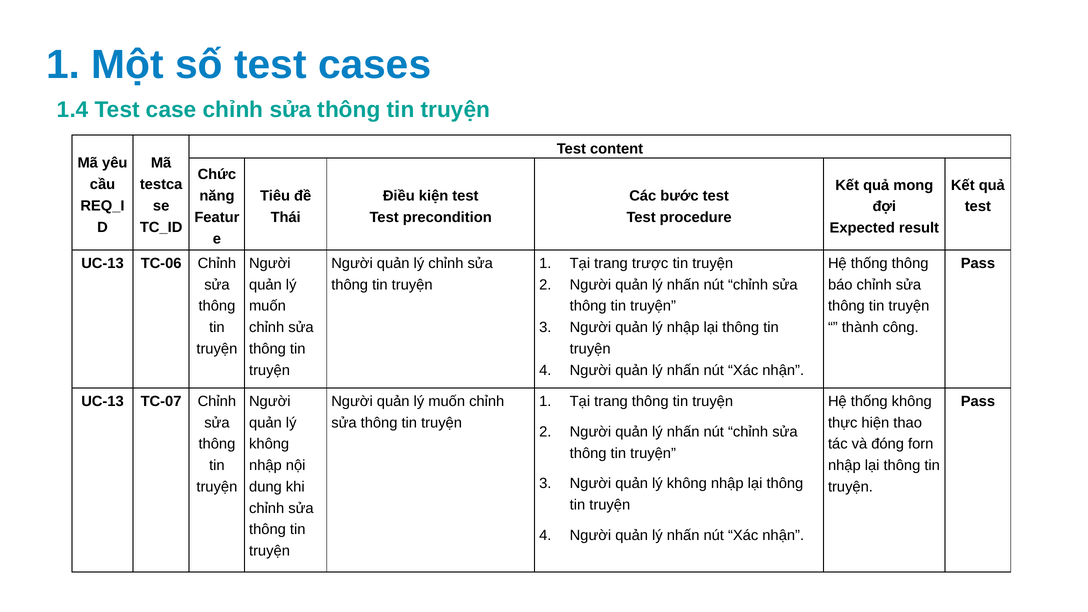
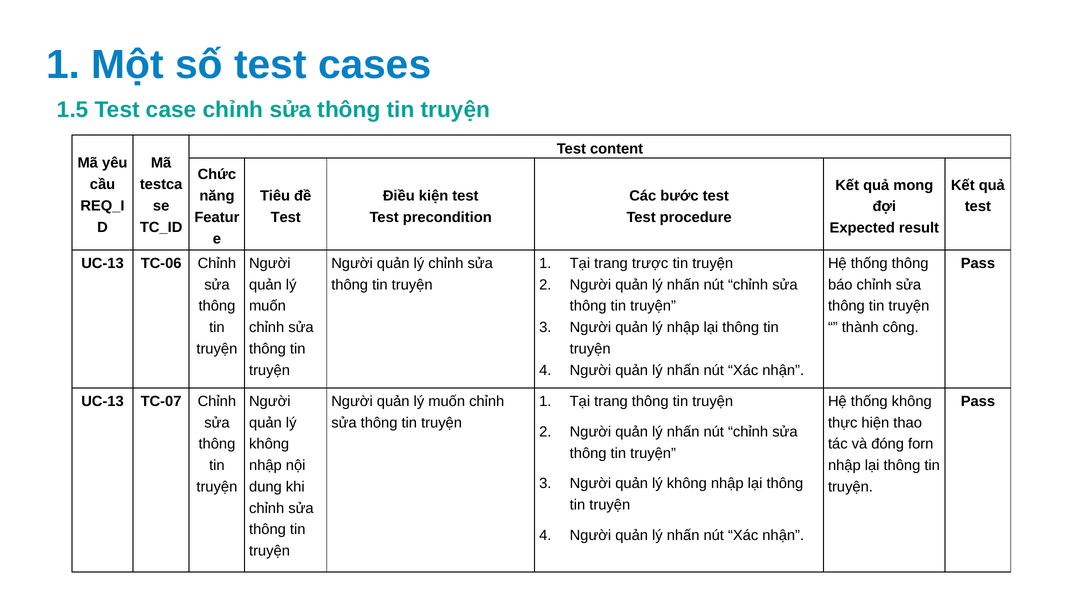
1.4: 1.4 -> 1.5
Thái at (286, 217): Thái -> Test
